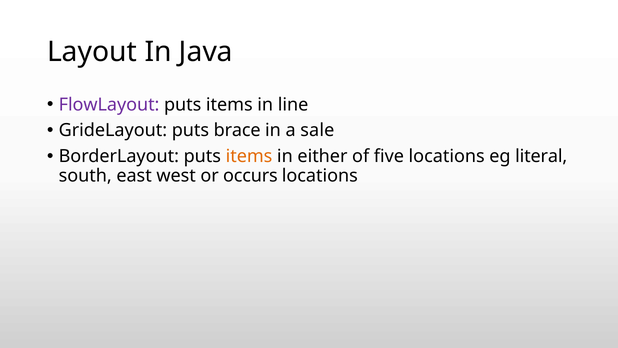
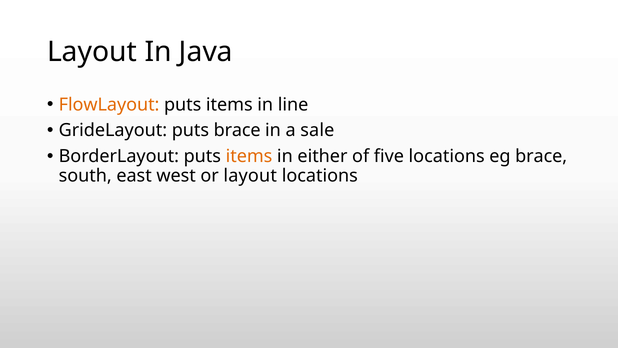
FlowLayout colour: purple -> orange
eg literal: literal -> brace
or occurs: occurs -> layout
